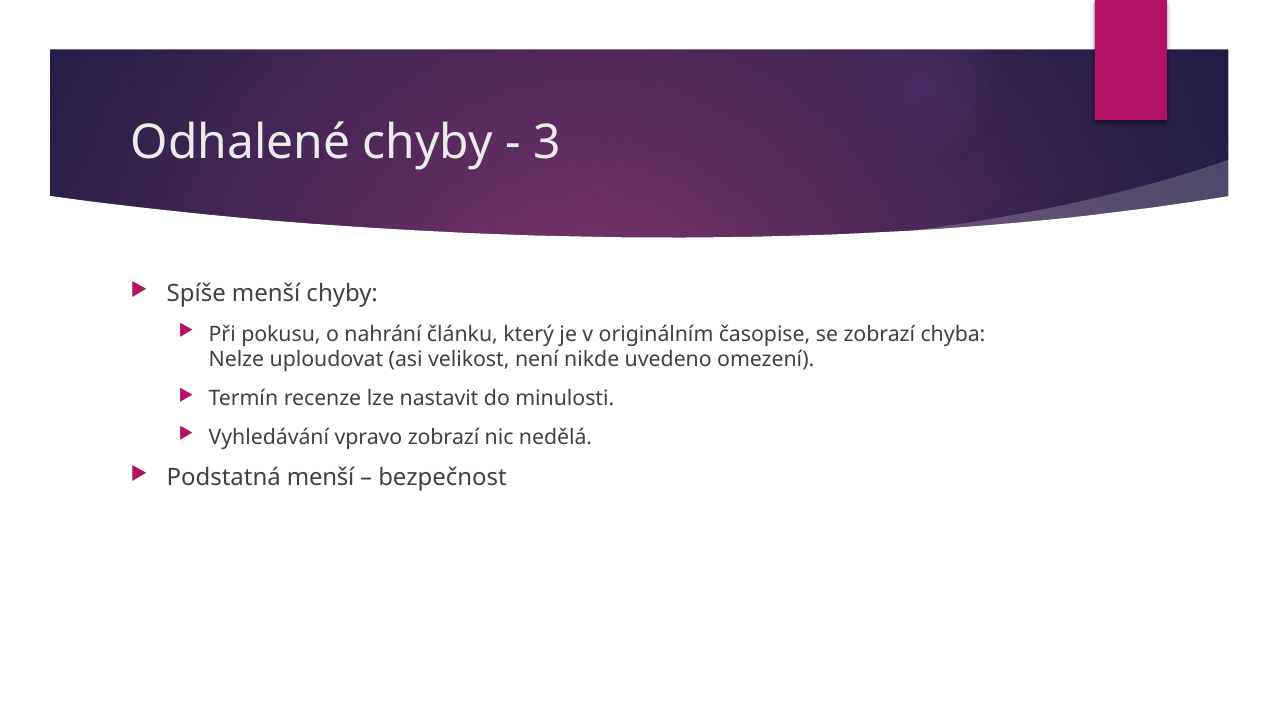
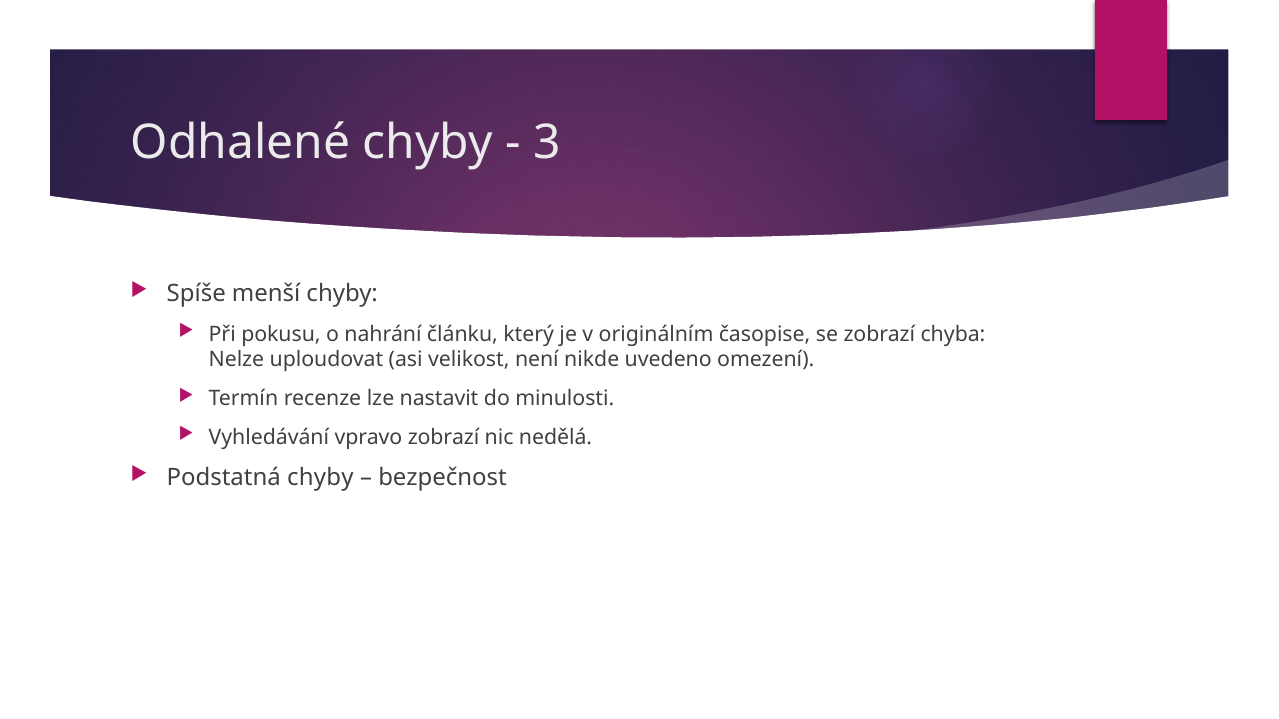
Podstatná menší: menší -> chyby
